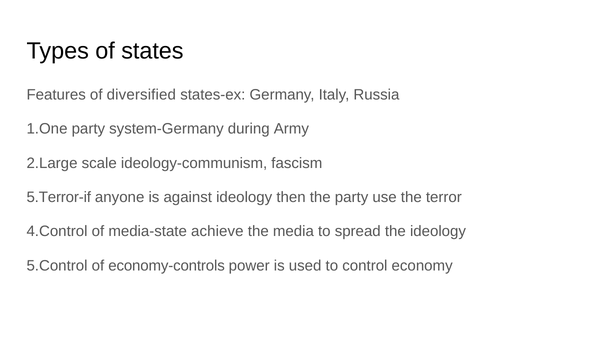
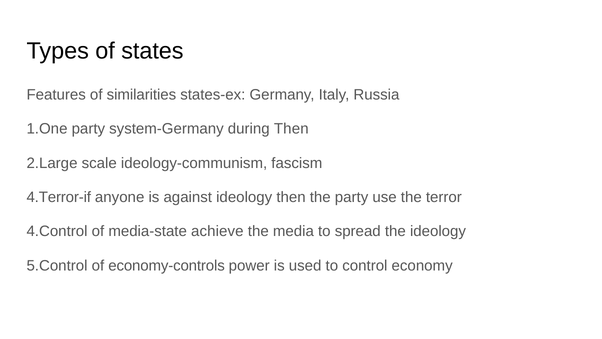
diversified: diversified -> similarities
during Army: Army -> Then
5.Terror-if: 5.Terror-if -> 4.Terror-if
